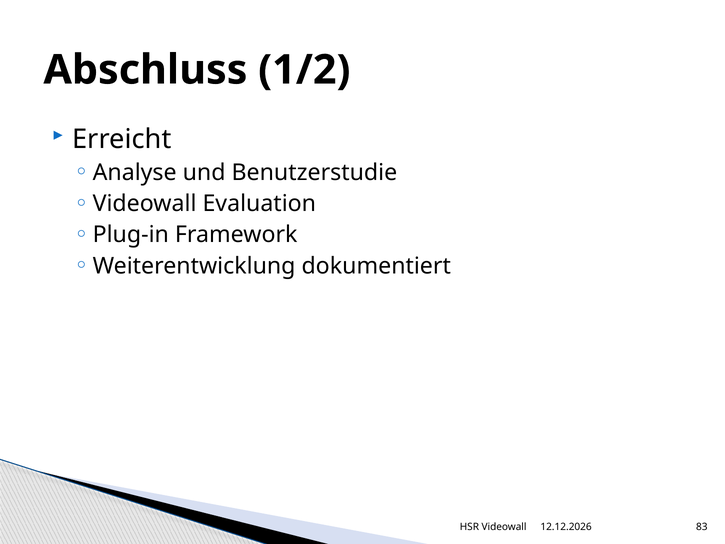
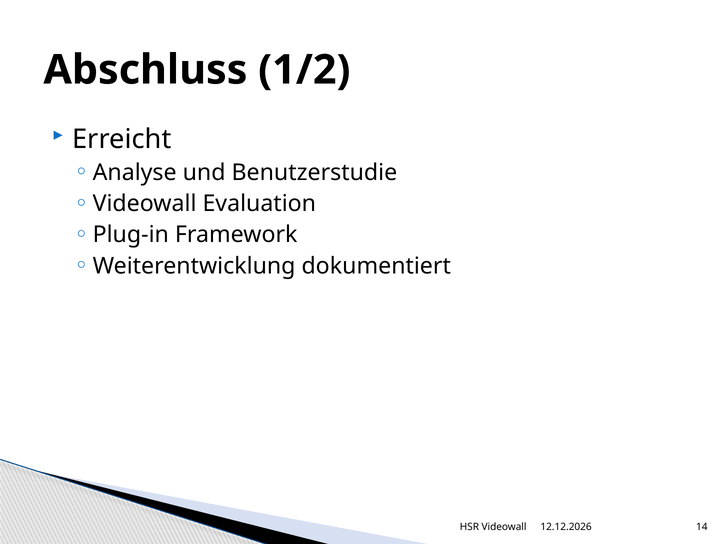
83: 83 -> 14
